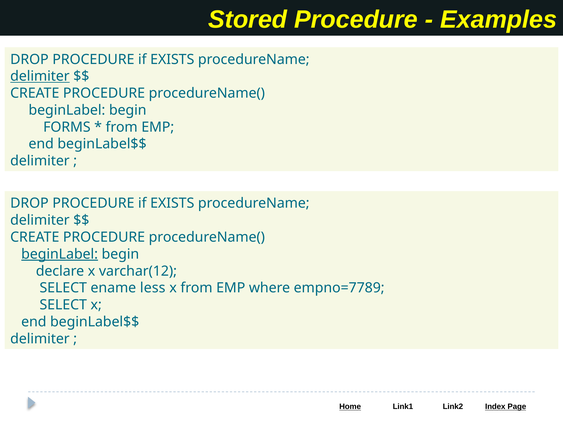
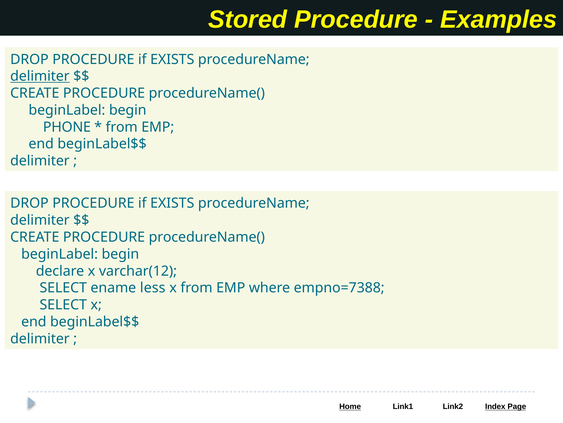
FORMS: FORMS -> PHONE
beginLabel at (60, 254) underline: present -> none
empno=7789: empno=7789 -> empno=7388
